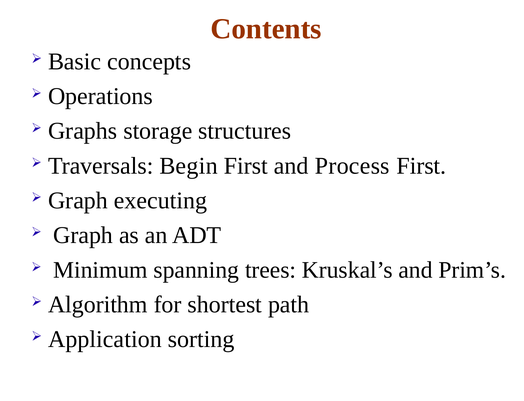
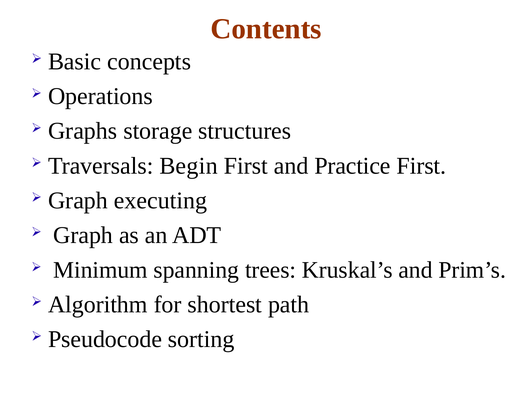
Process: Process -> Practice
Application: Application -> Pseudocode
